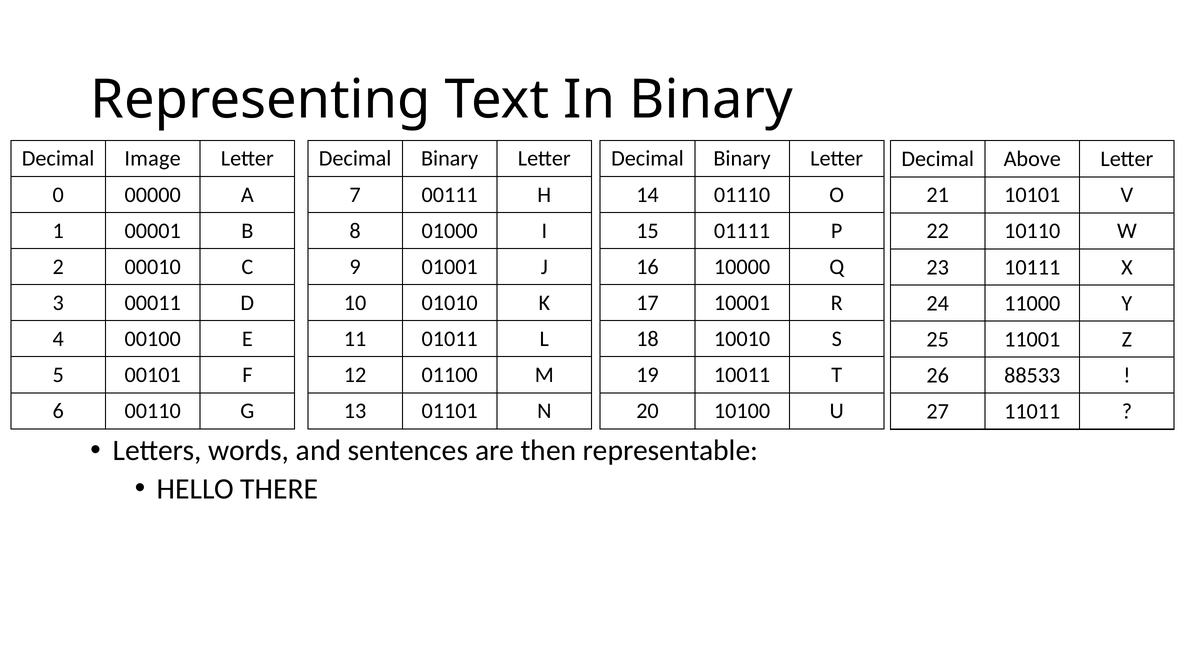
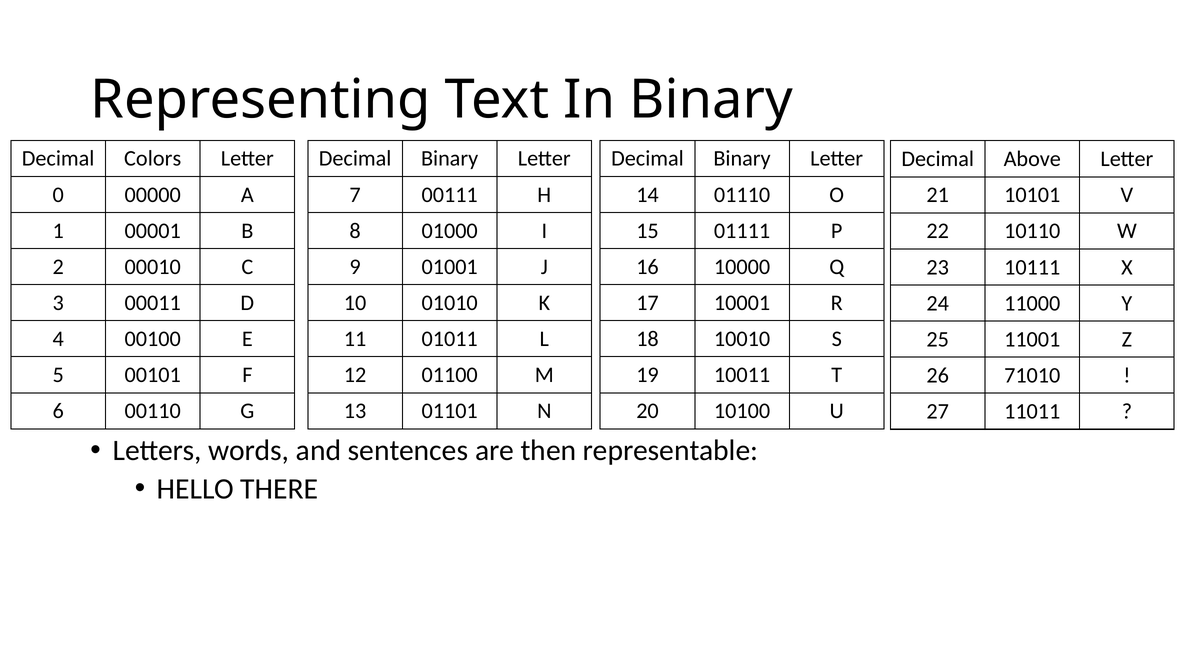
Image: Image -> Colors
88533: 88533 -> 71010
